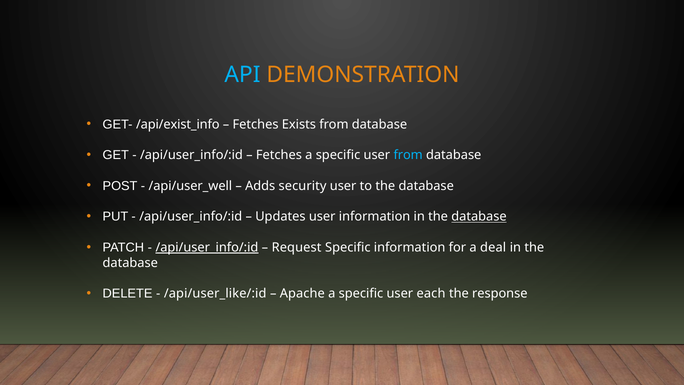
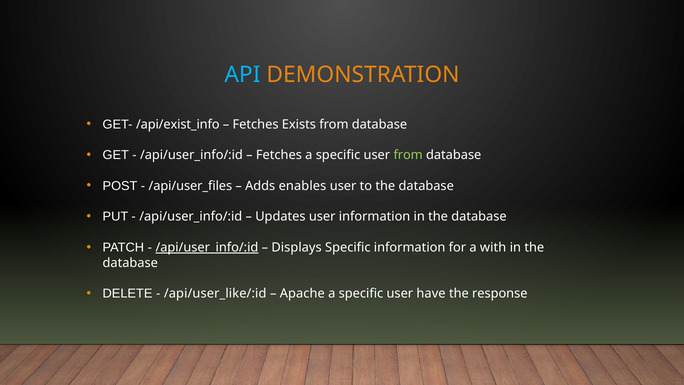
from at (408, 155) colour: light blue -> light green
/api/user_well: /api/user_well -> /api/user_files
security: security -> enables
database at (479, 217) underline: present -> none
Request: Request -> Displays
deal: deal -> with
each: each -> have
